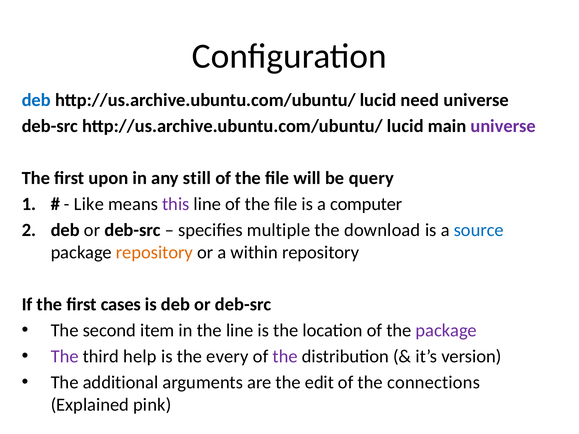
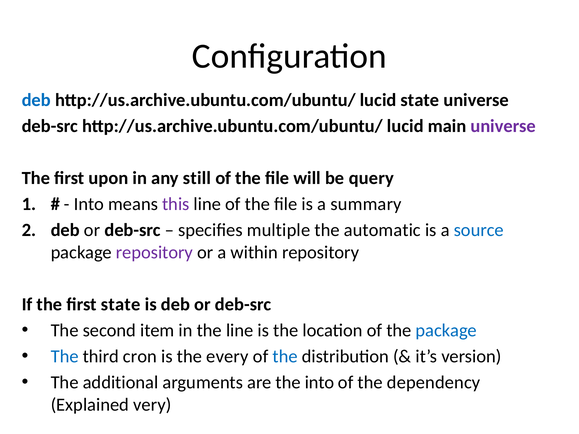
lucid need: need -> state
Like at (89, 204): Like -> Into
computer: computer -> summary
download: download -> automatic
repository at (154, 253) colour: orange -> purple
first cases: cases -> state
package at (446, 331) colour: purple -> blue
The at (65, 357) colour: purple -> blue
help: help -> cron
the at (285, 357) colour: purple -> blue
the edit: edit -> into
connections: connections -> dependency
pink: pink -> very
